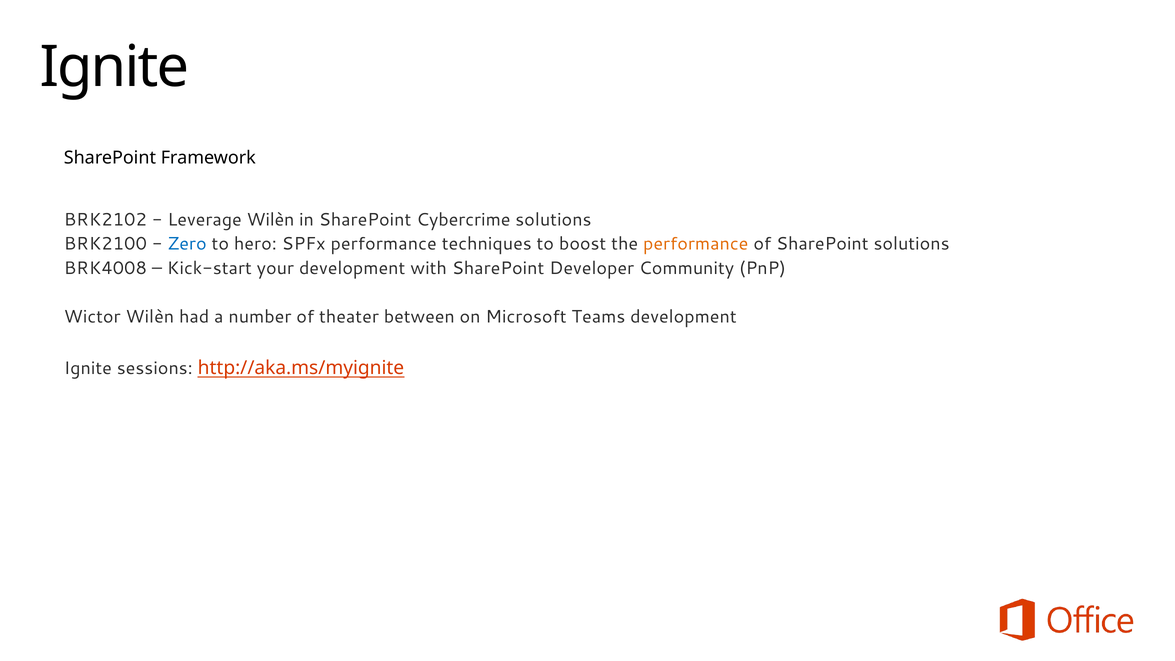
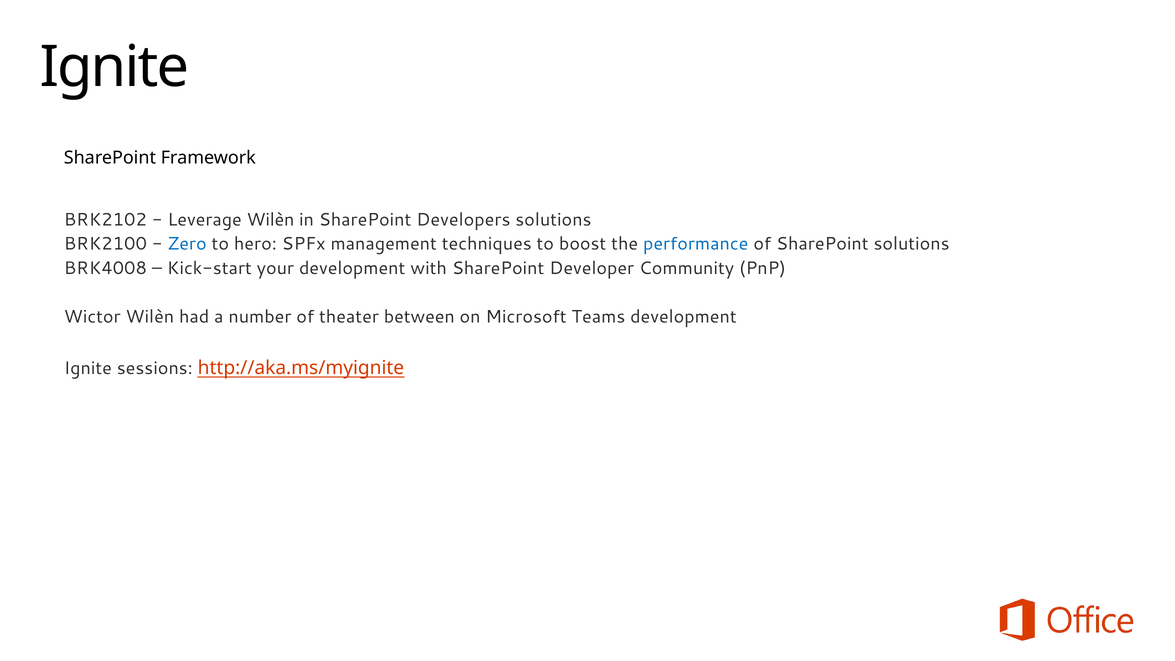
Cybercrime: Cybercrime -> Developers
SPFx performance: performance -> management
performance at (696, 244) colour: orange -> blue
